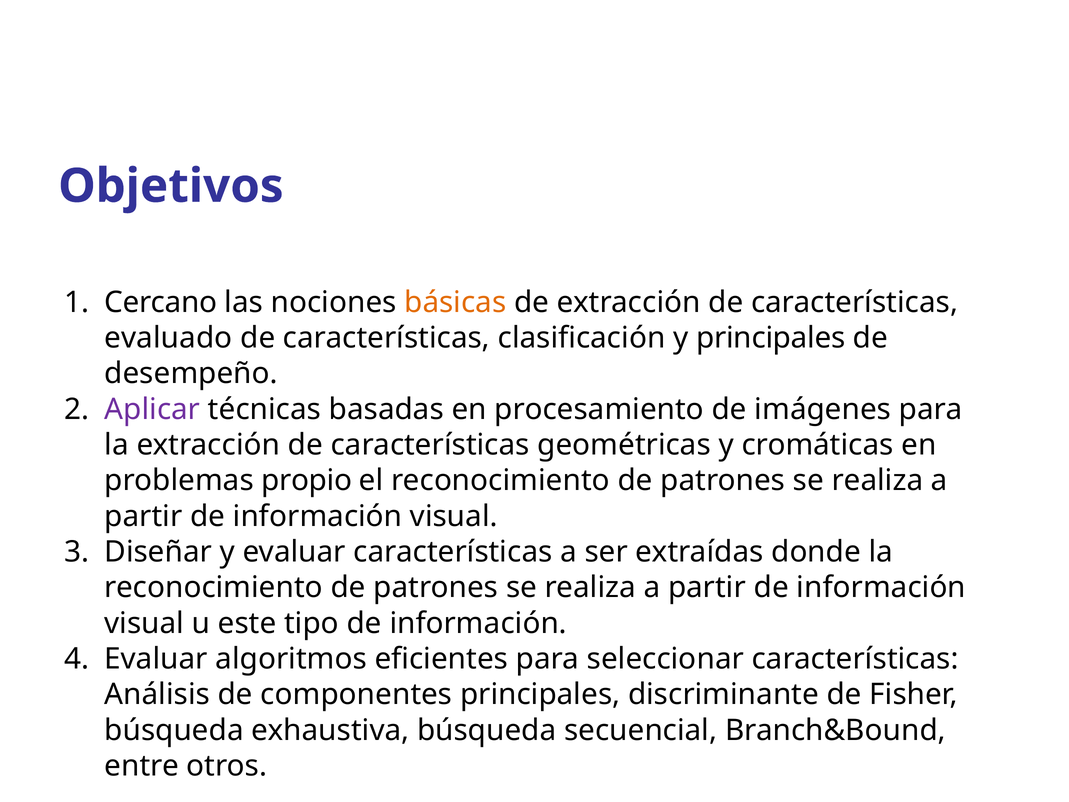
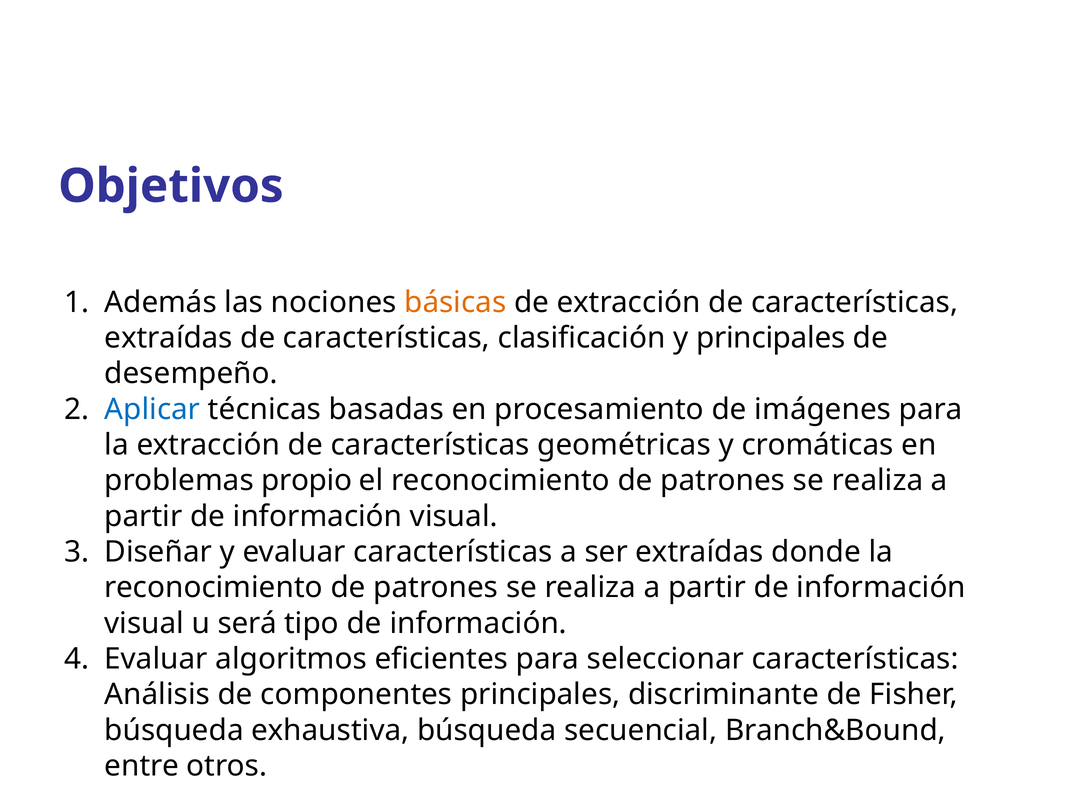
Cercano: Cercano -> Además
evaluado at (168, 338): evaluado -> extraídas
Aplicar colour: purple -> blue
este: este -> será
